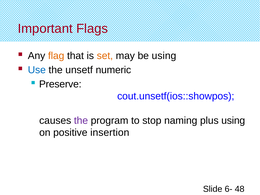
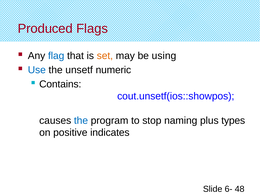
Important: Important -> Produced
flag colour: orange -> blue
Preserve: Preserve -> Contains
the at (81, 121) colour: purple -> blue
plus using: using -> types
insertion: insertion -> indicates
